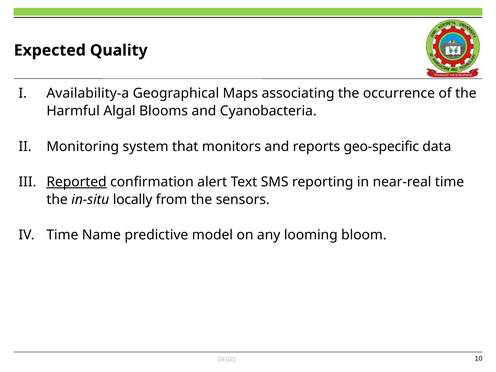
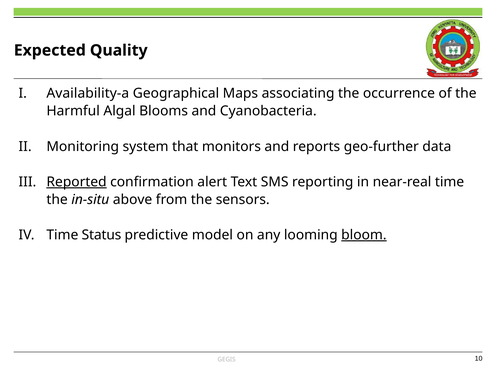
geo-specific: geo-specific -> geo-further
locally: locally -> above
Name: Name -> Status
bloom underline: none -> present
